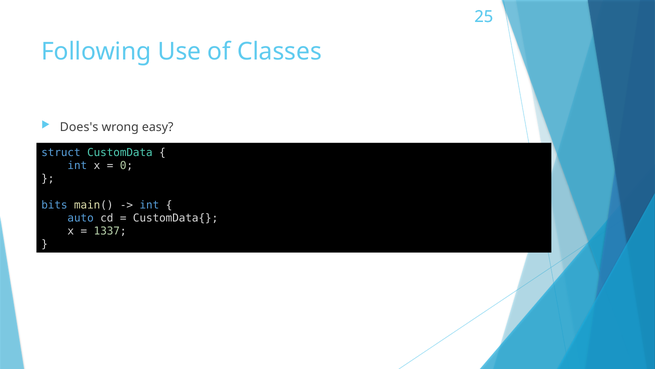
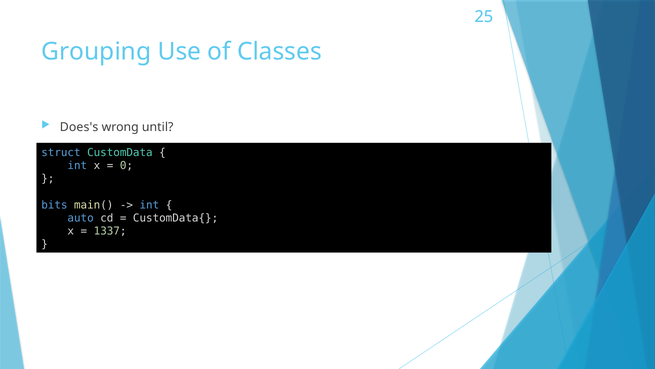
Following: Following -> Grouping
easy: easy -> until
